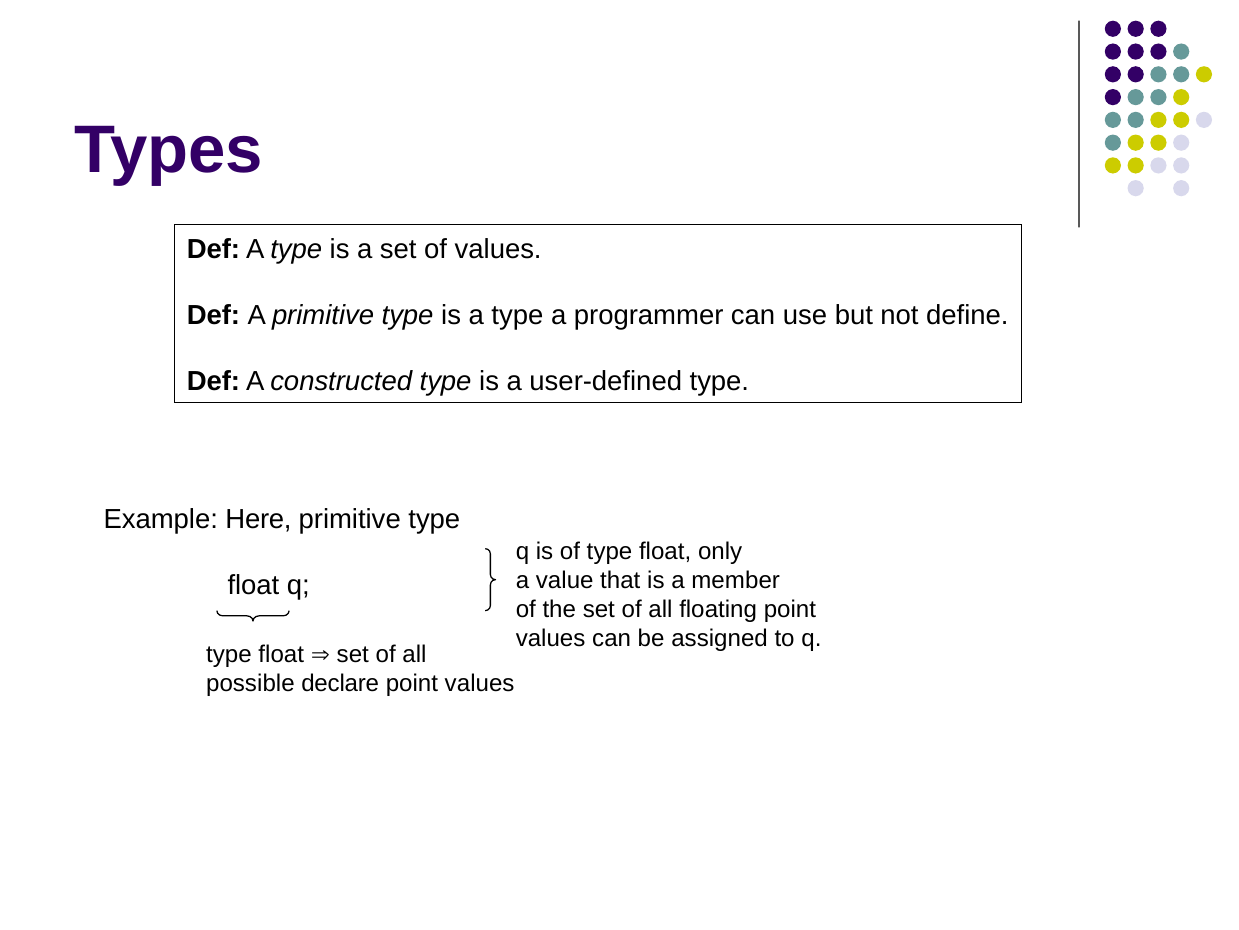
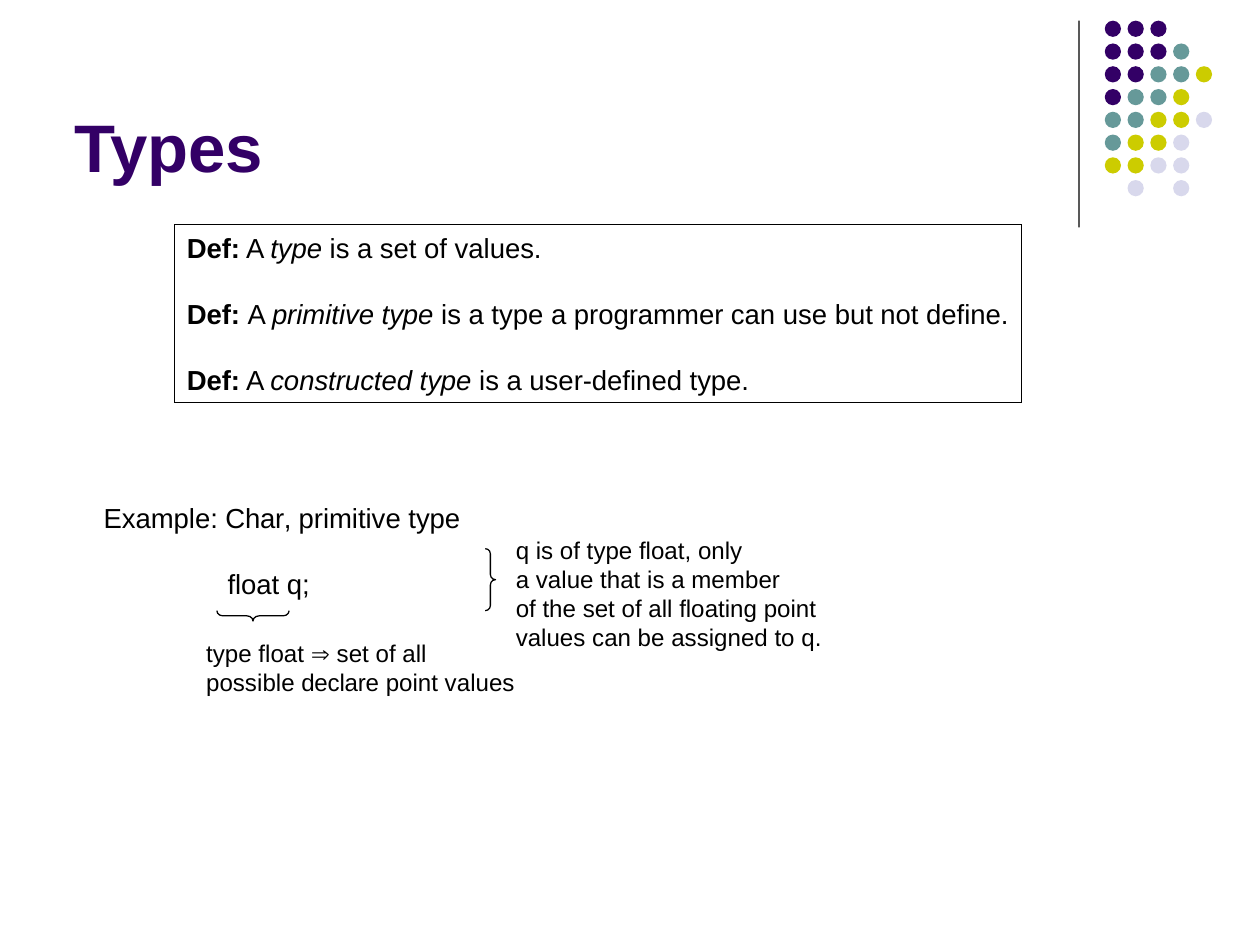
Here: Here -> Char
